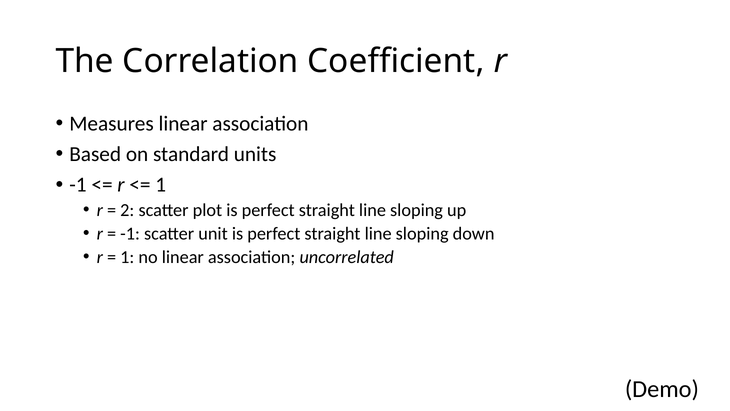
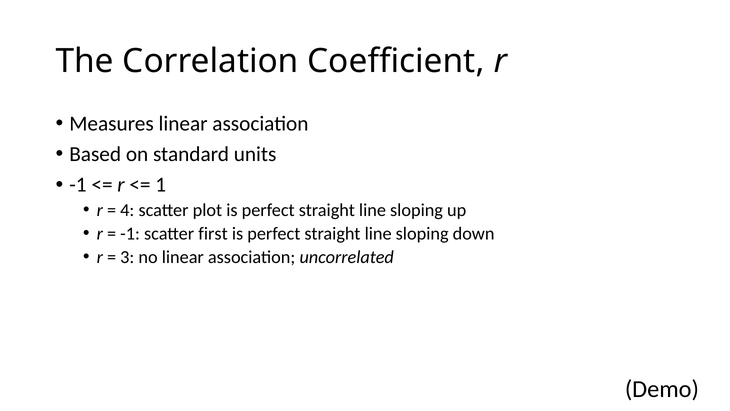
2: 2 -> 4
unit: unit -> first
1 at (127, 257): 1 -> 3
